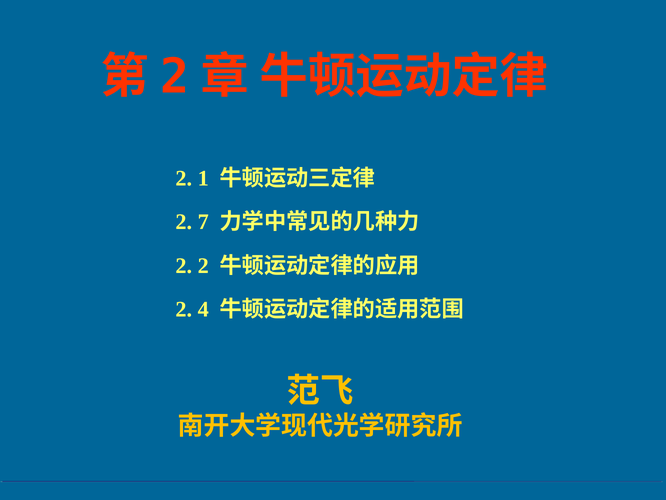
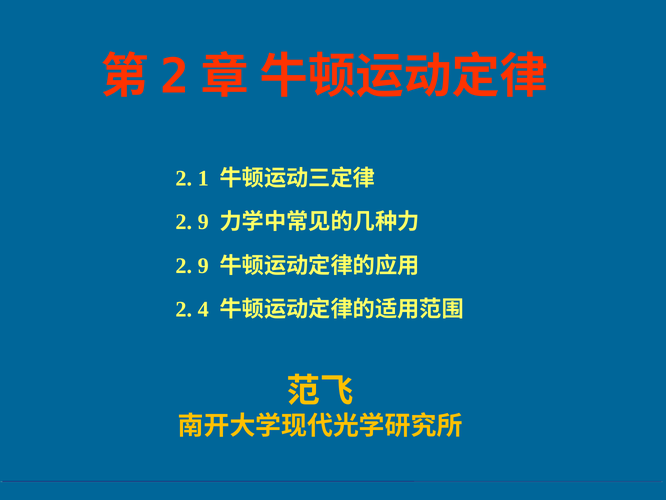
7 at (203, 222): 7 -> 9
2 at (203, 265): 2 -> 9
